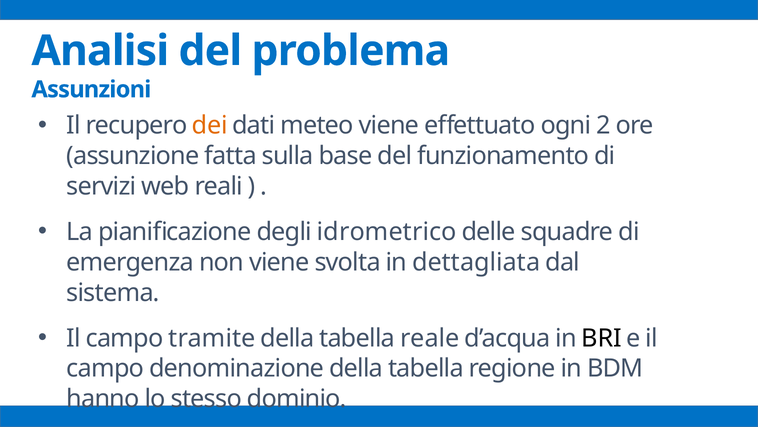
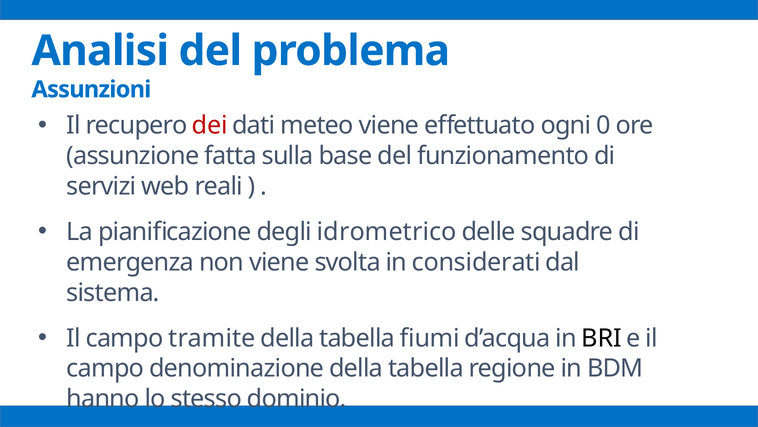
dei colour: orange -> red
2: 2 -> 0
dettagliata: dettagliata -> considerati
reale: reale -> fiumi
